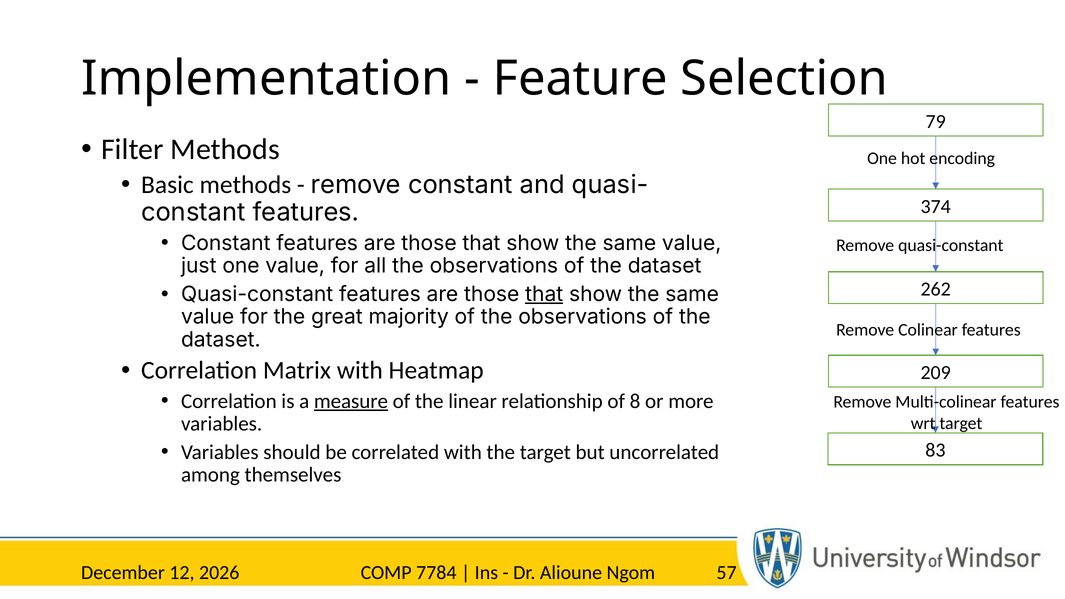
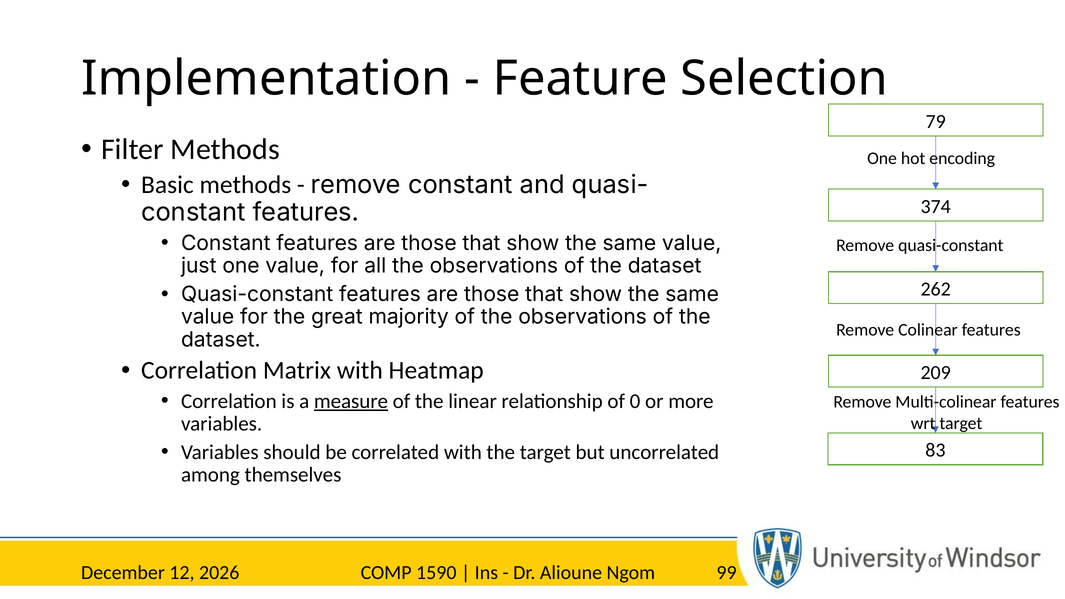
that at (544, 294) underline: present -> none
8: 8 -> 0
7784: 7784 -> 1590
57: 57 -> 99
